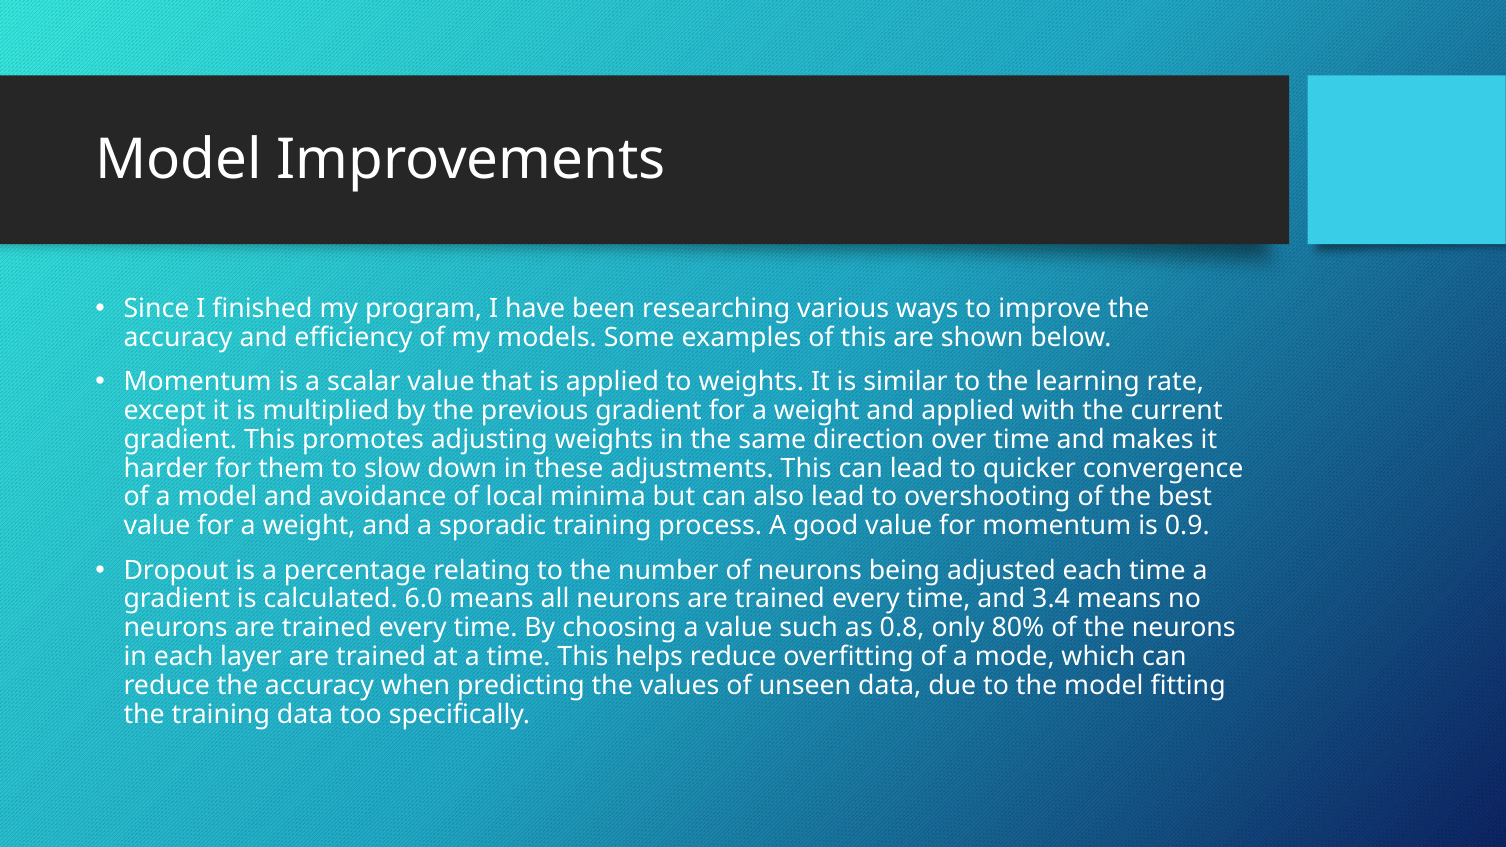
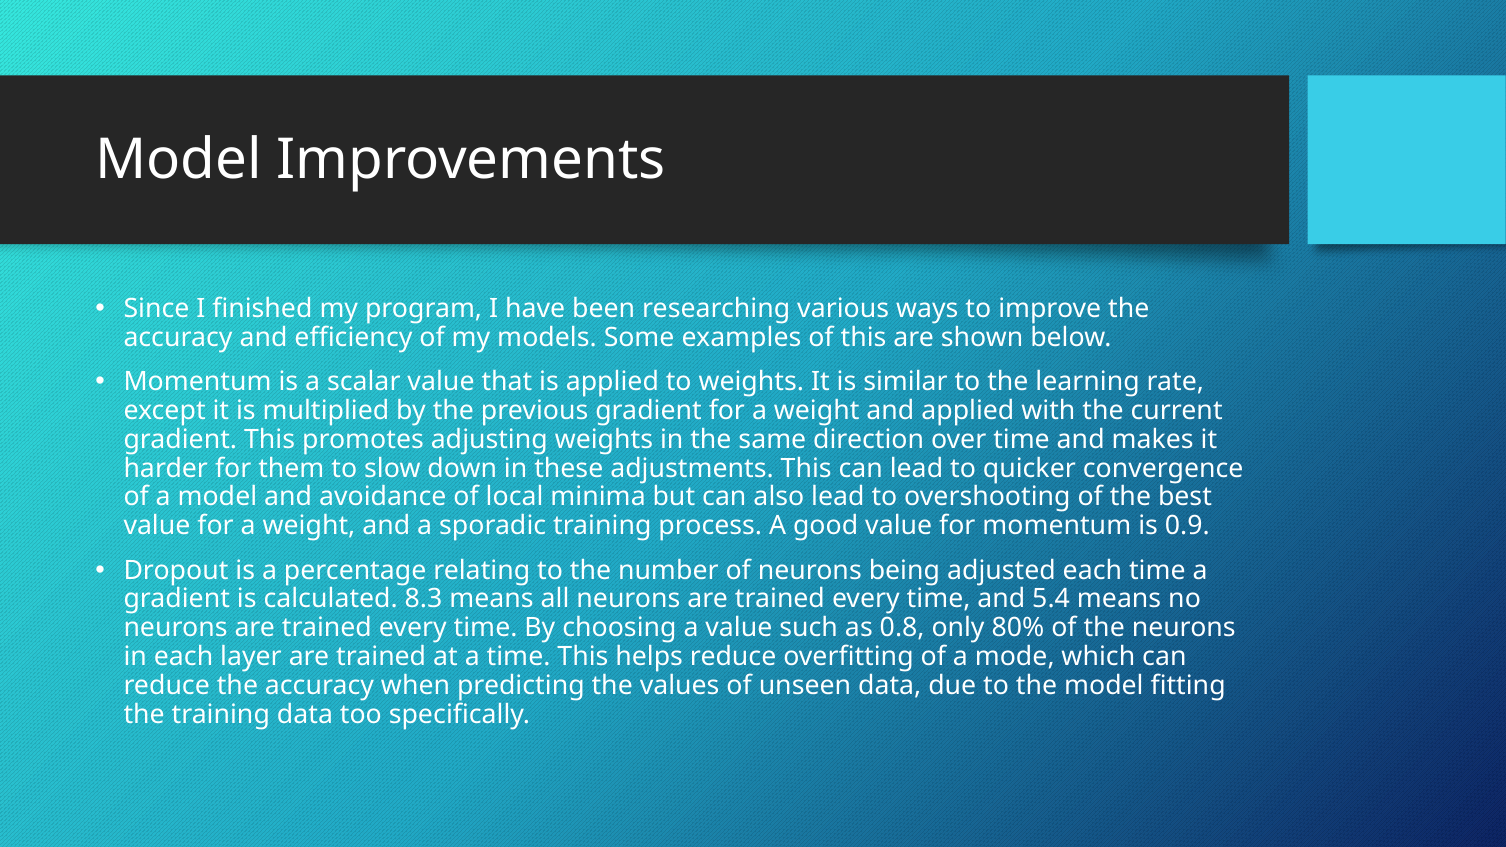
6.0: 6.0 -> 8.3
3.4: 3.4 -> 5.4
